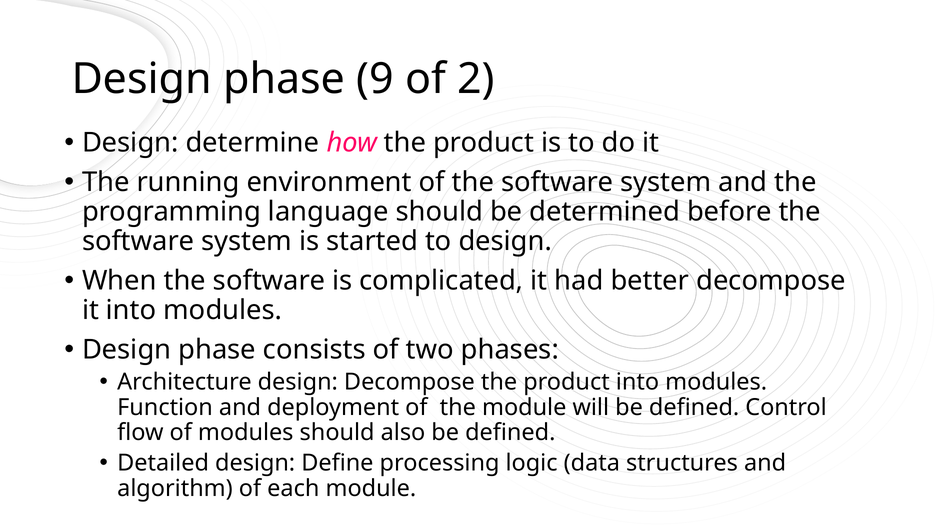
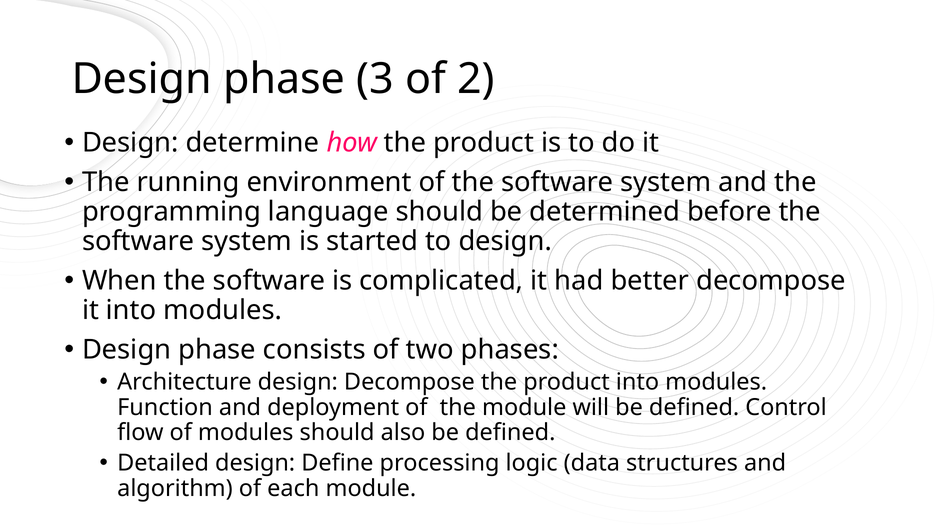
9: 9 -> 3
